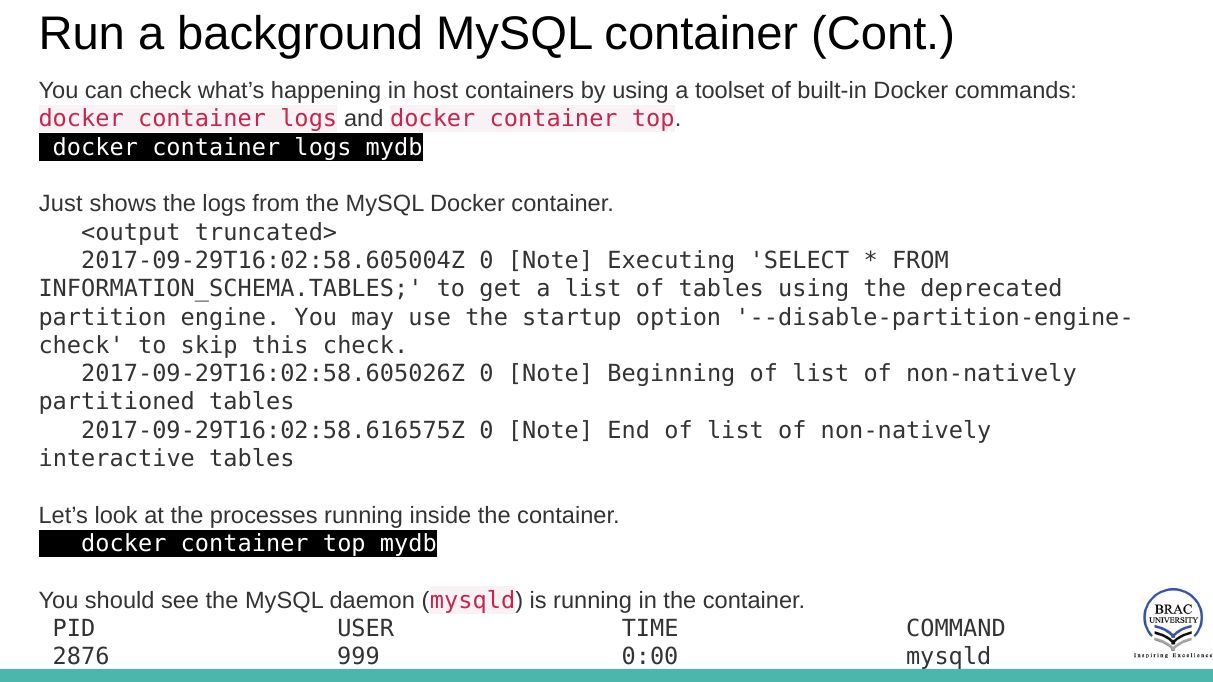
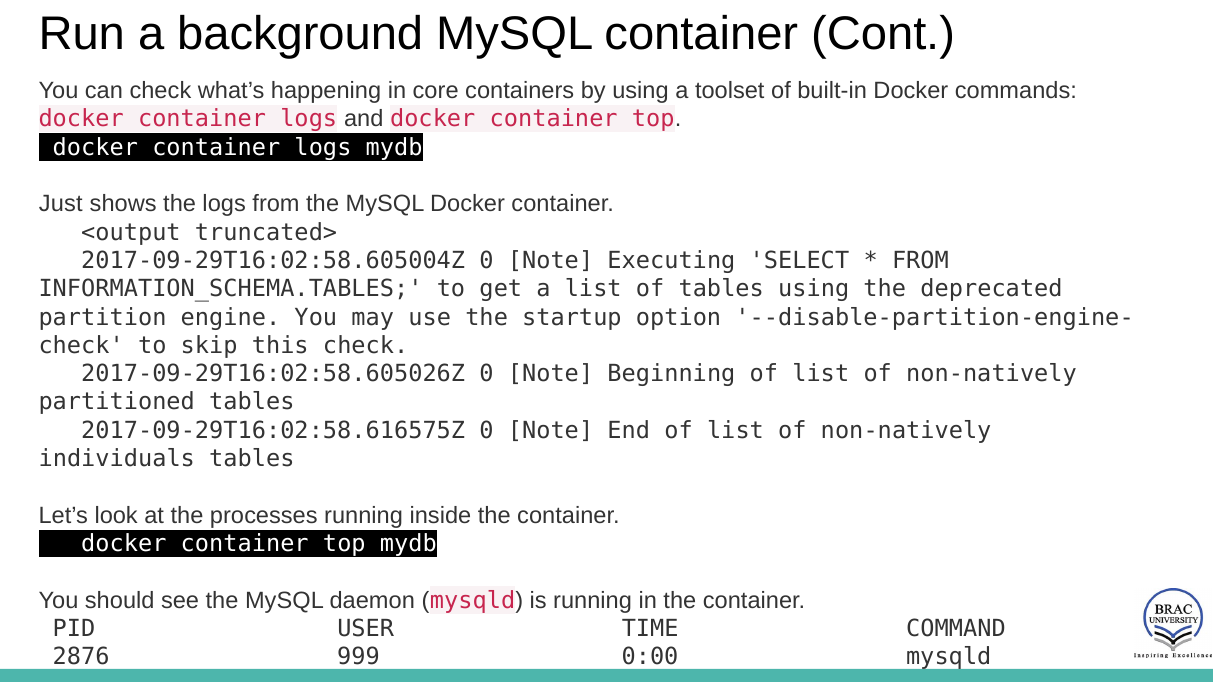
host: host -> core
interactive: interactive -> individuals
